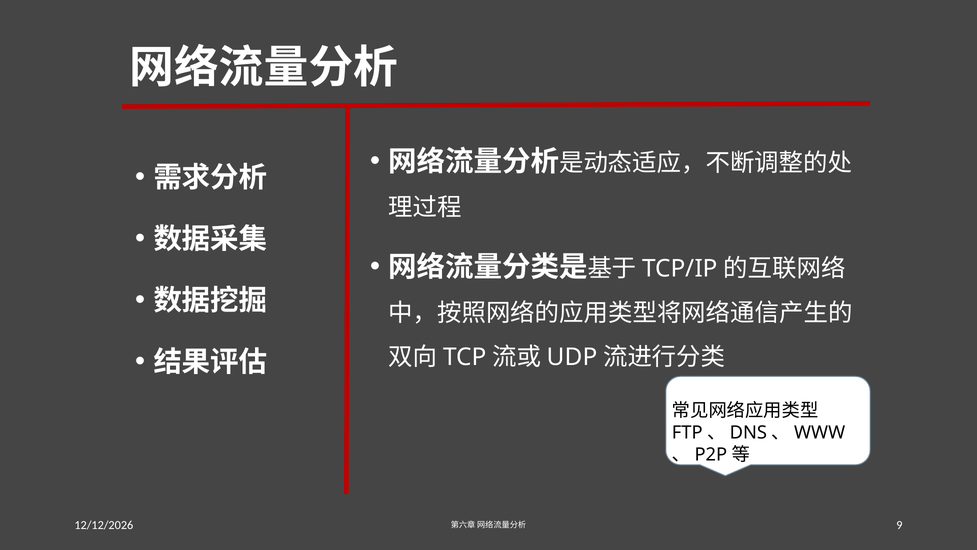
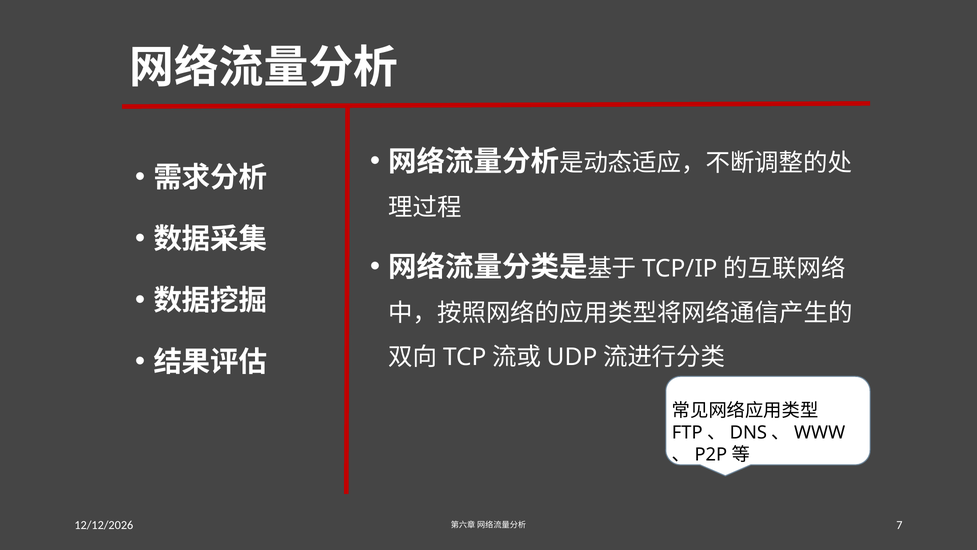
9: 9 -> 7
